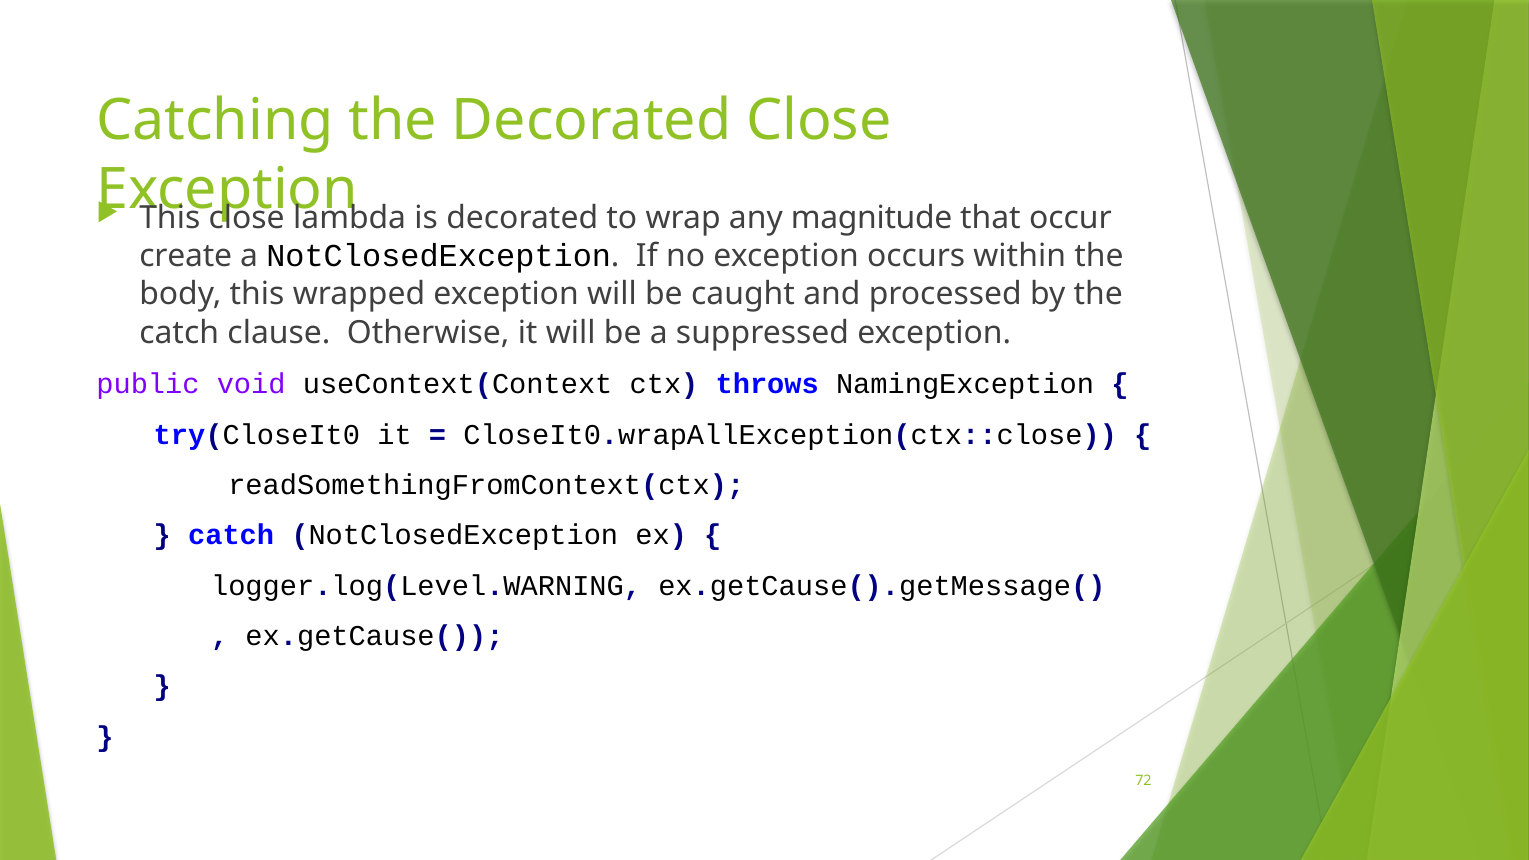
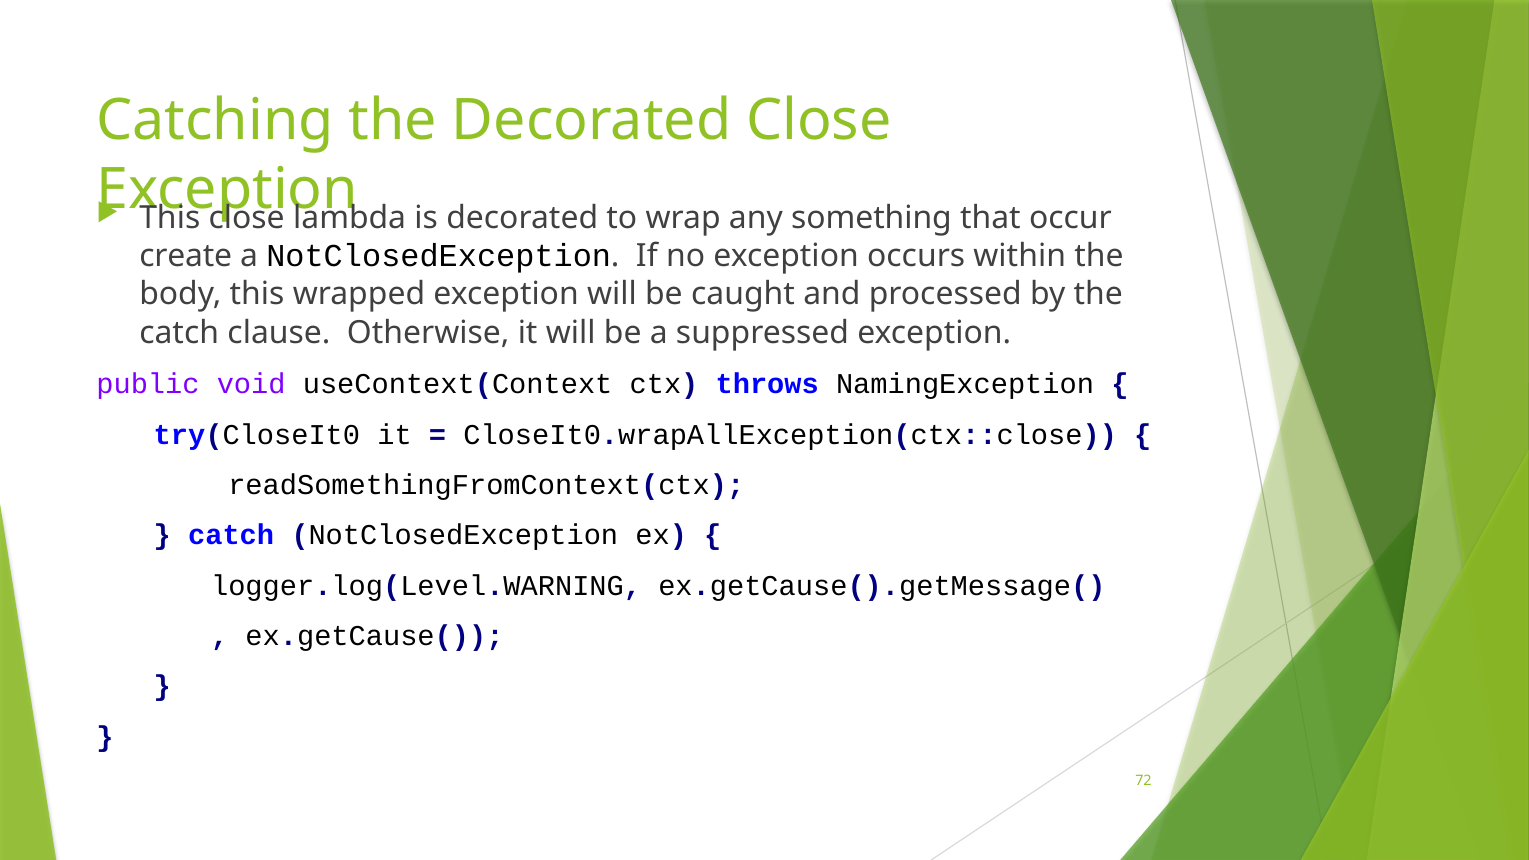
magnitude: magnitude -> something
